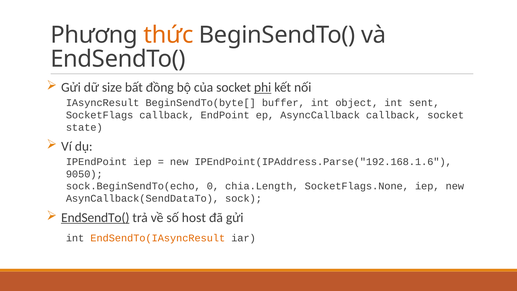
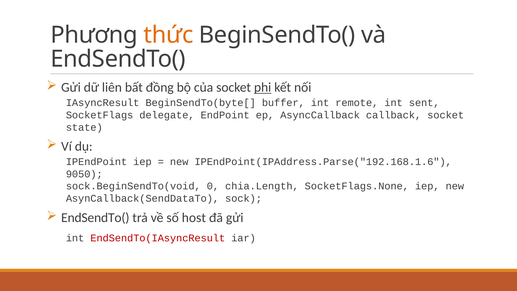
size: size -> liên
object: object -> remote
SocketFlags callback: callback -> delegate
sock.BeginSendTo(echo: sock.BeginSendTo(echo -> sock.BeginSendTo(void
EndSendTo( at (95, 217) underline: present -> none
EndSendTo(IAsyncResult colour: orange -> red
